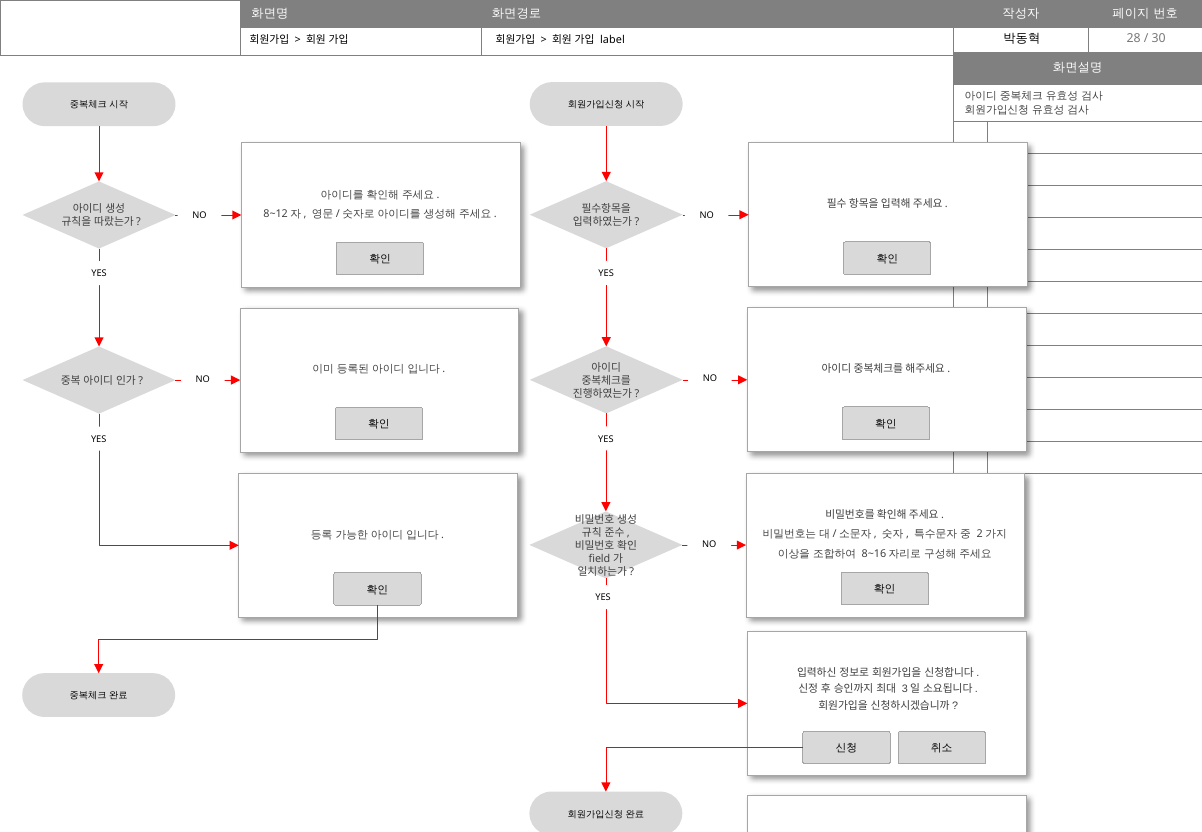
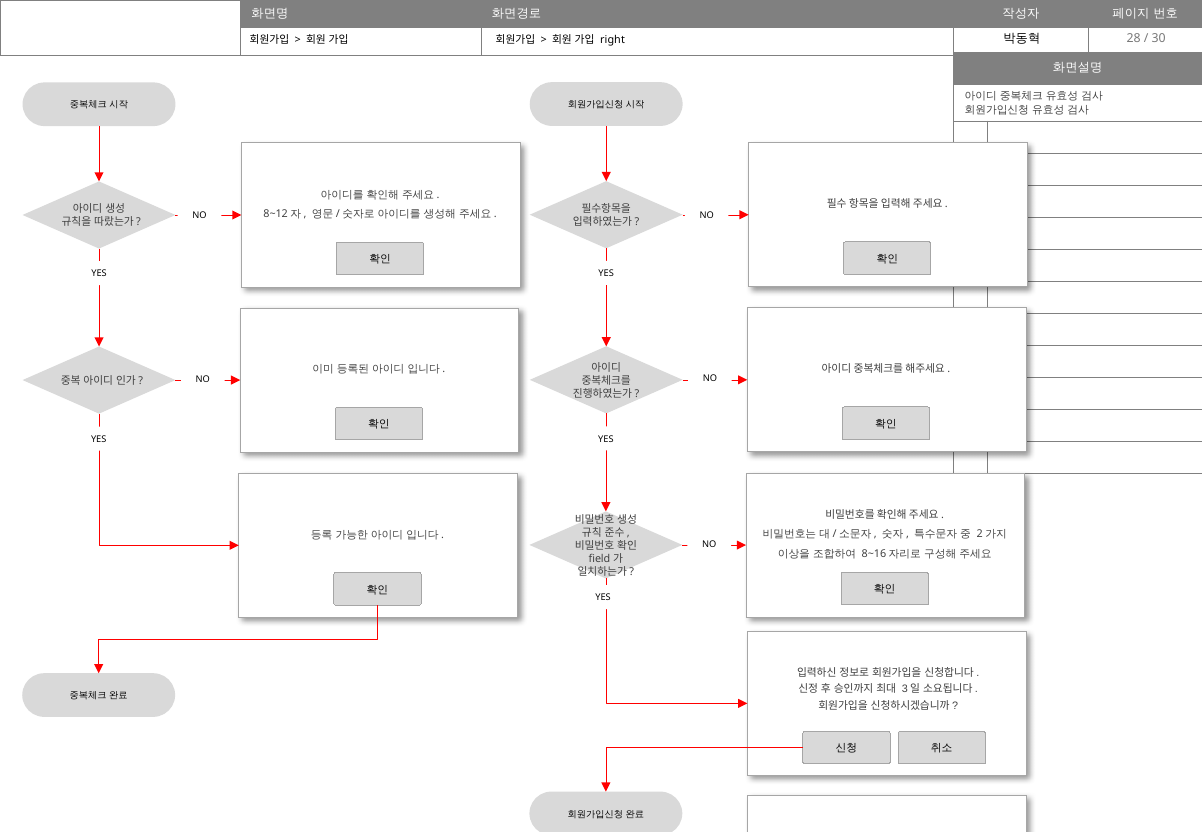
label: label -> right
